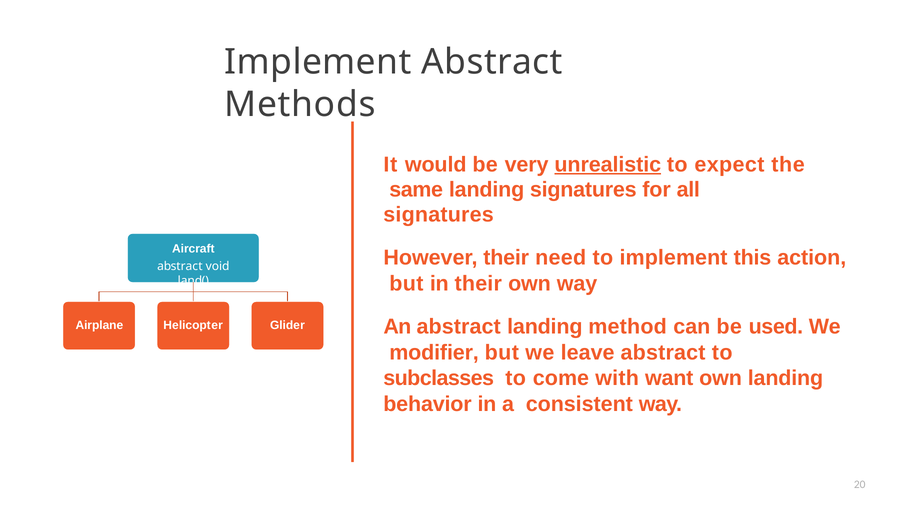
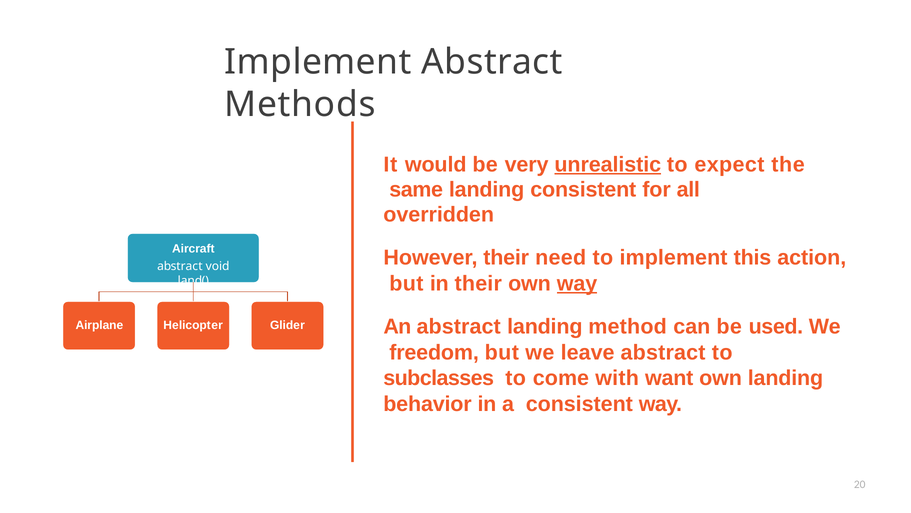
landing signatures: signatures -> consistent
signatures at (439, 215): signatures -> overridden
way at (577, 283) underline: none -> present
modifier: modifier -> freedom
